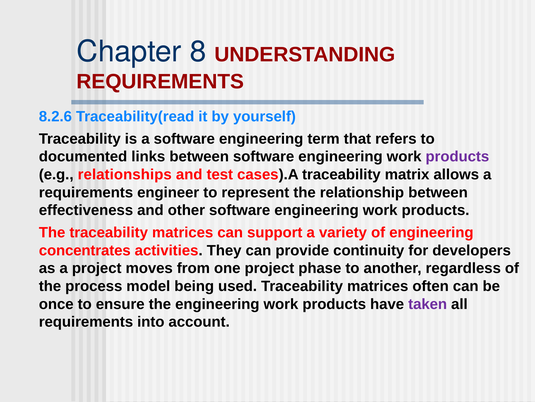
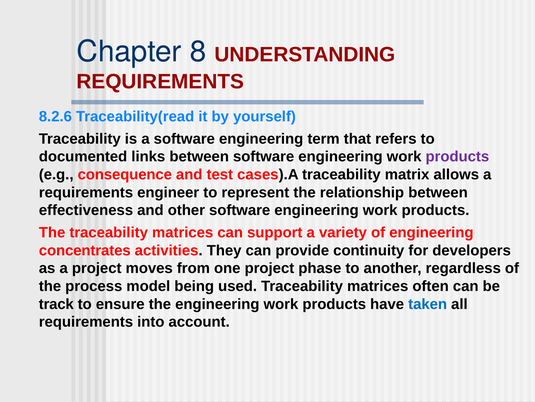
relationships: relationships -> consequence
once: once -> track
taken colour: purple -> blue
